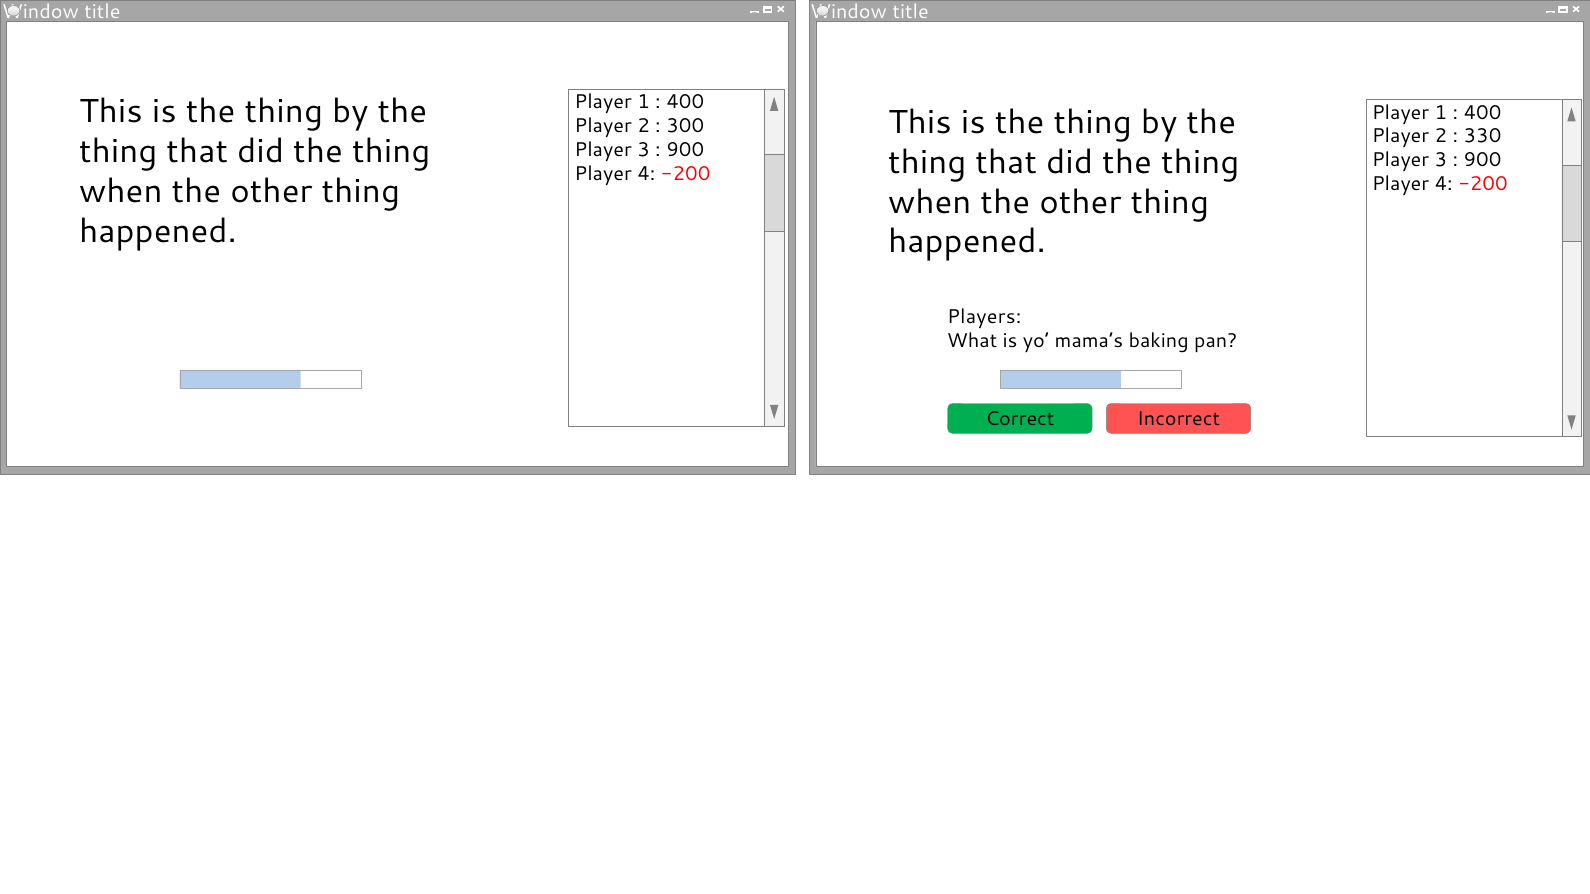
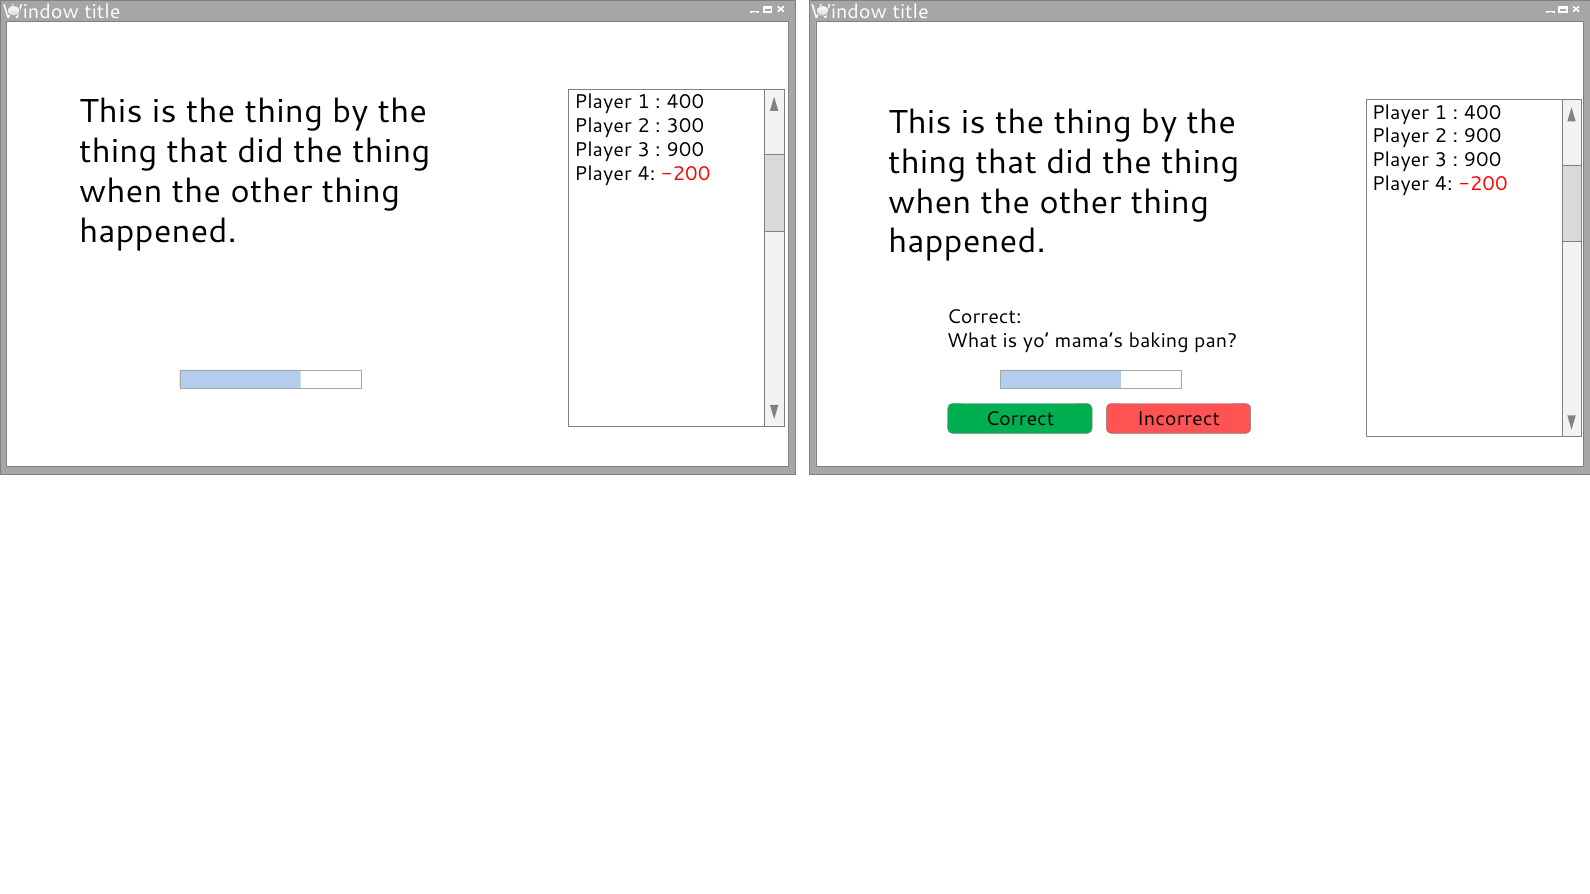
330 at (1483, 136): 330 -> 900
Players at (984, 318): Players -> Correct
